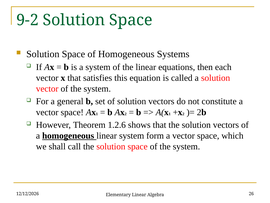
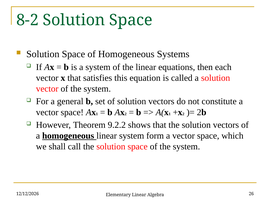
9-2: 9-2 -> 8-2
1.2.6: 1.2.6 -> 9.2.2
